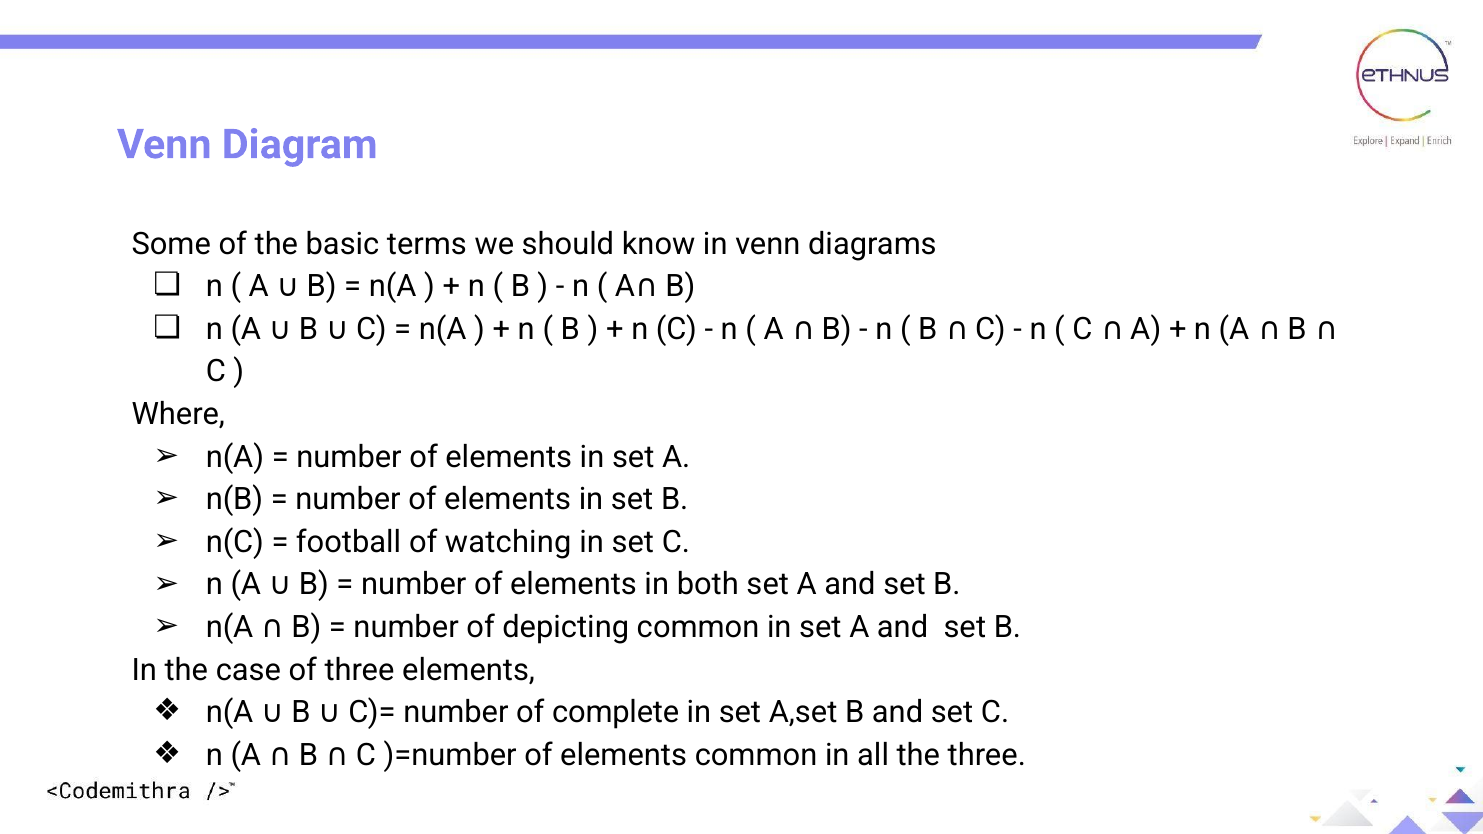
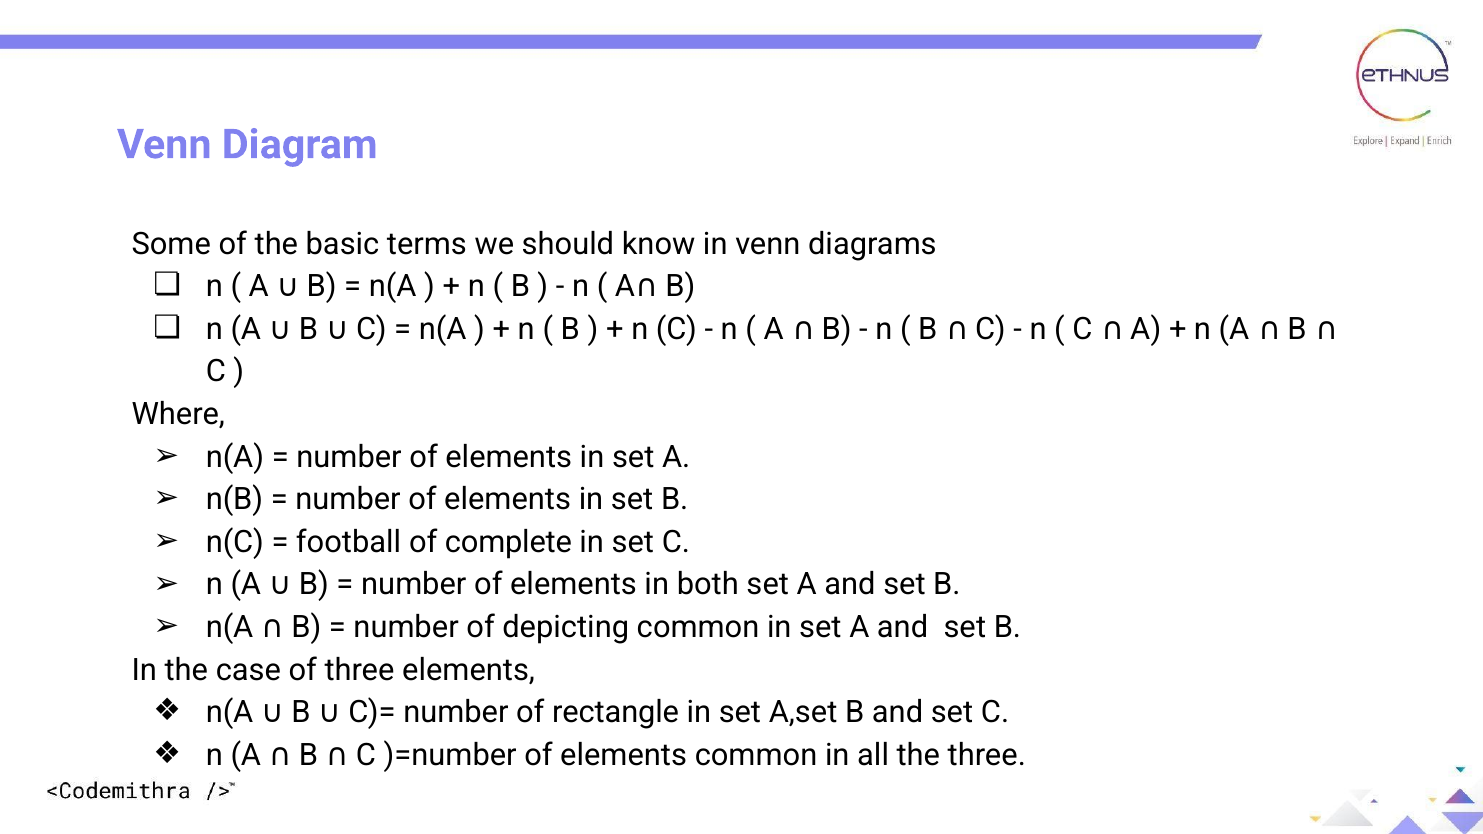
watching: watching -> complete
complete: complete -> rectangle
